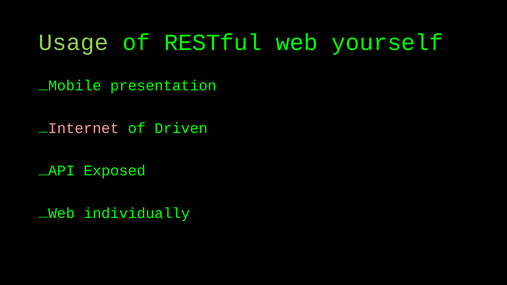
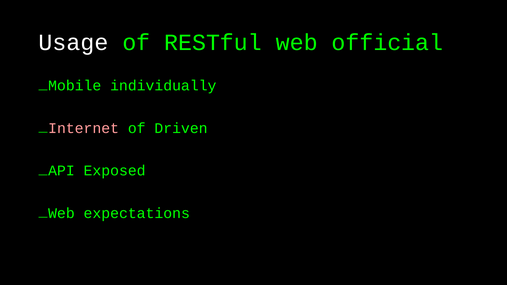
Usage colour: light green -> white
yourself: yourself -> official
presentation: presentation -> individually
individually: individually -> expectations
